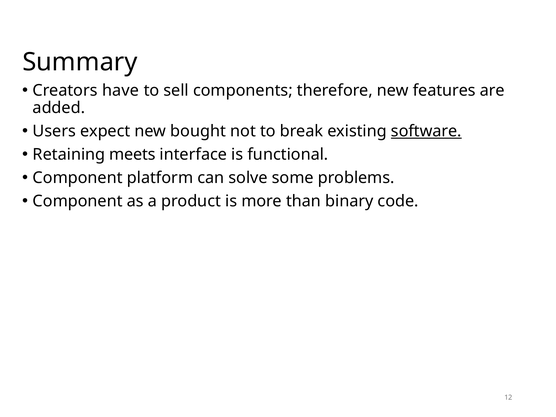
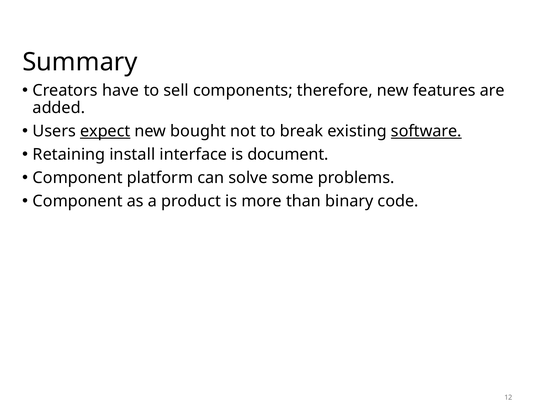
expect underline: none -> present
meets: meets -> install
functional: functional -> document
